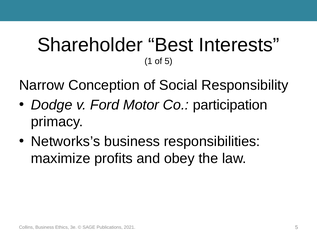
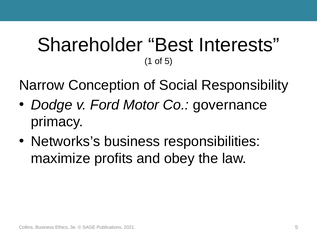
participation: participation -> governance
